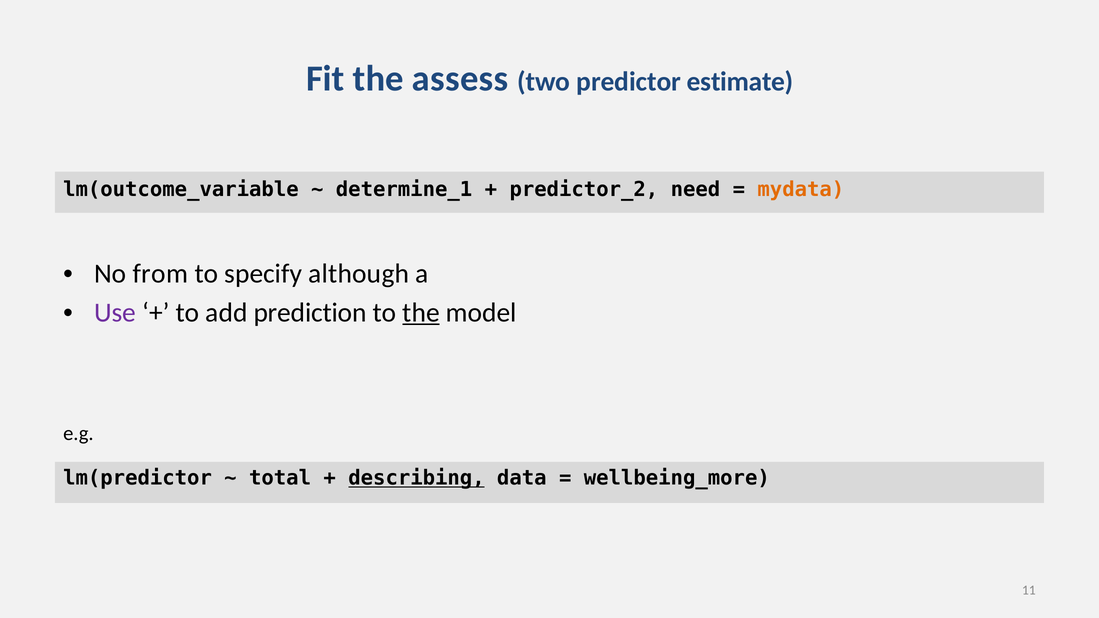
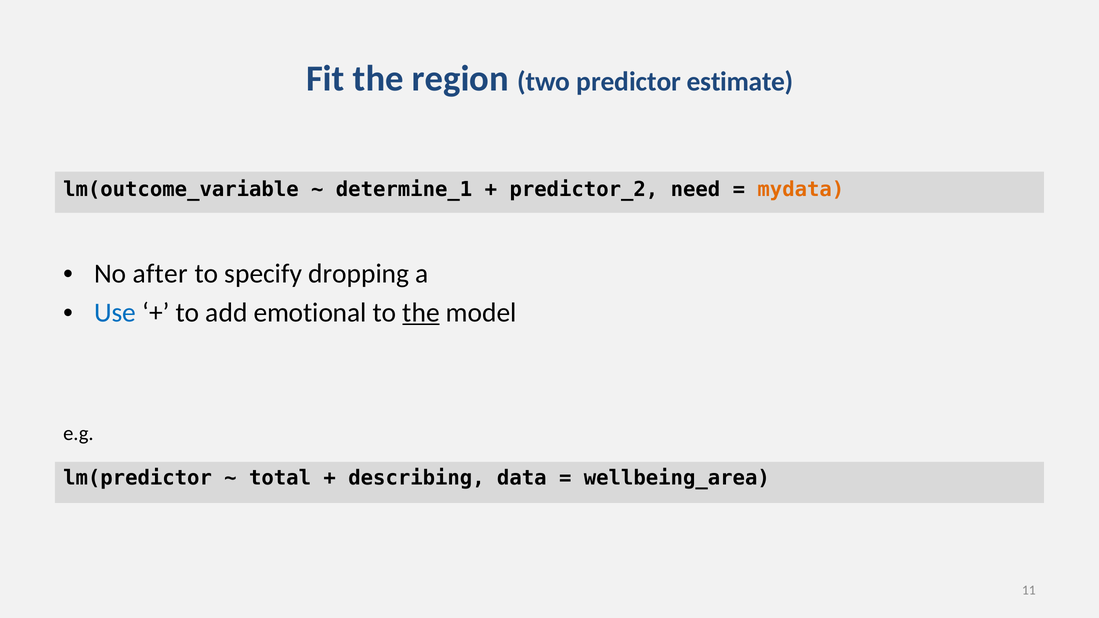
assess: assess -> region
from: from -> after
although: although -> dropping
Use colour: purple -> blue
prediction: prediction -> emotional
describing underline: present -> none
wellbeing_more: wellbeing_more -> wellbeing_area
